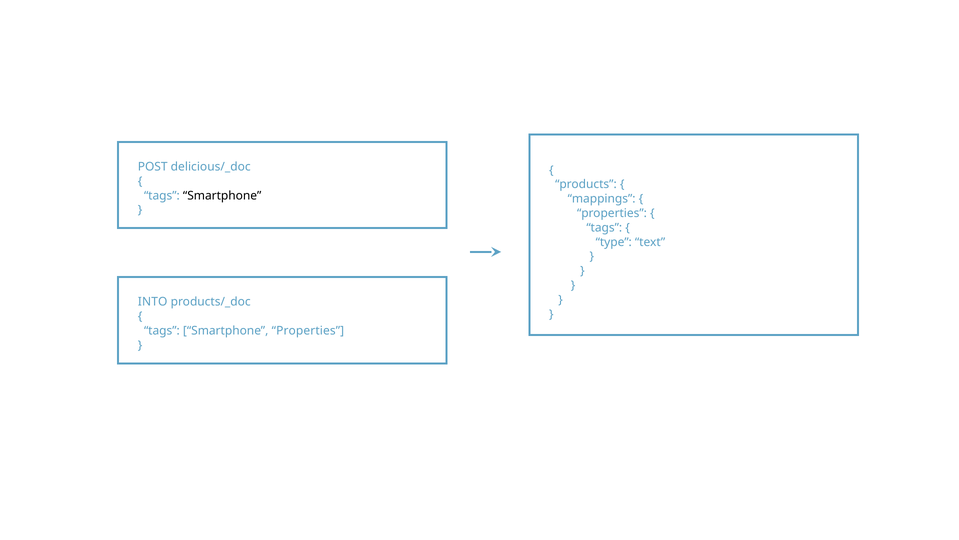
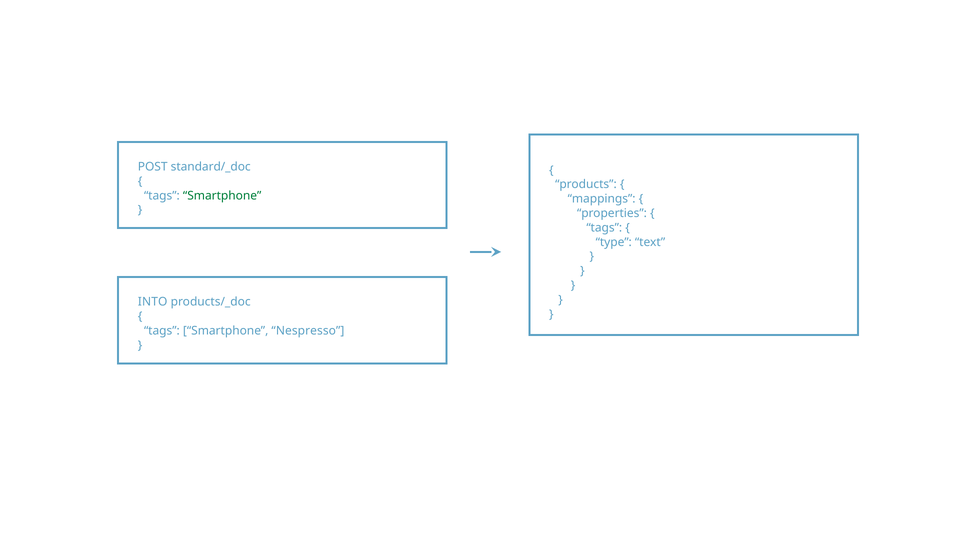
delicious/_doc: delicious/_doc -> standard/_doc
Smartphone at (222, 195) colour: black -> green
Smartphone Properties: Properties -> Nespresso
